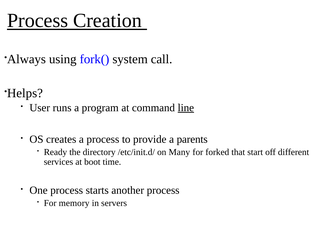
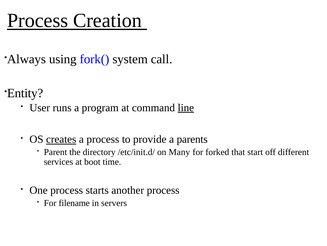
Helps: Helps -> Entity
creates underline: none -> present
Ready: Ready -> Parent
memory: memory -> filename
